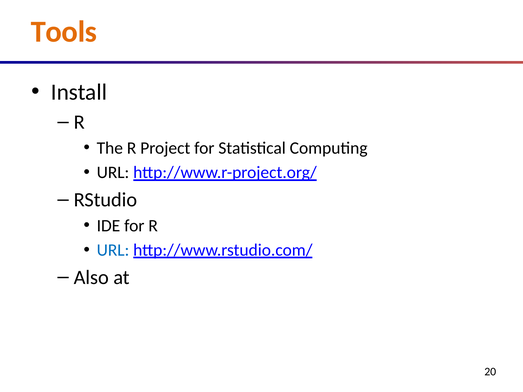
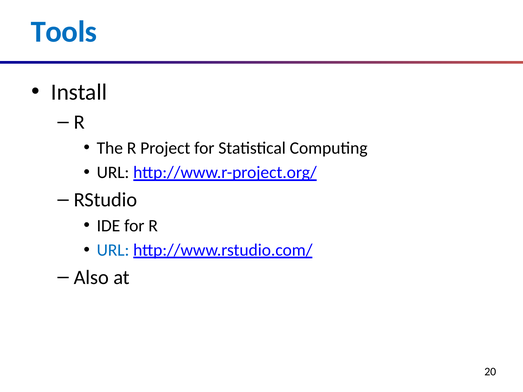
Tools colour: orange -> blue
